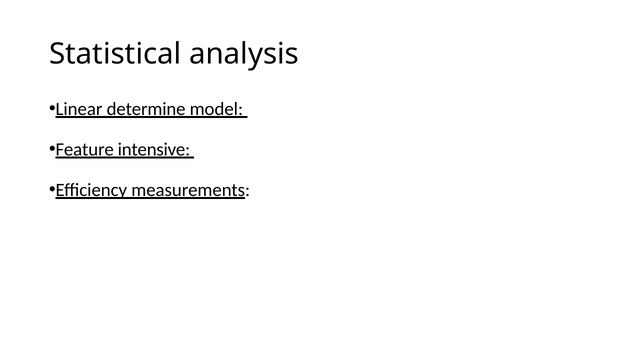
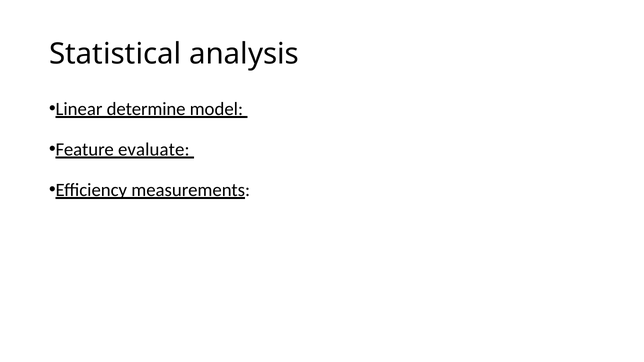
intensive: intensive -> evaluate
